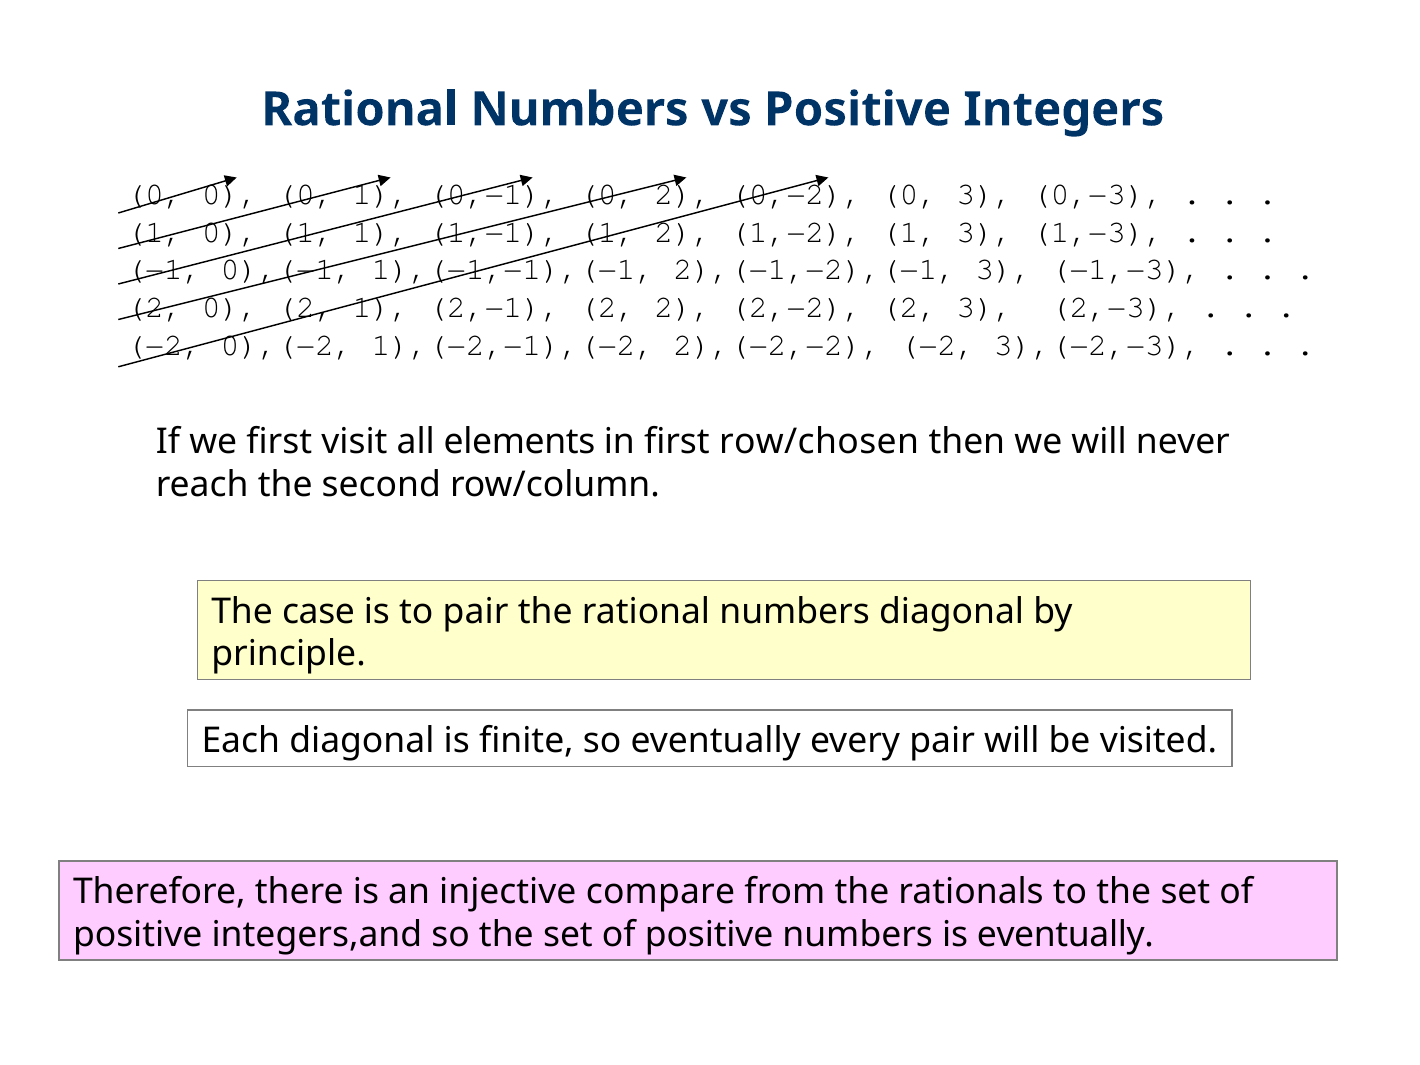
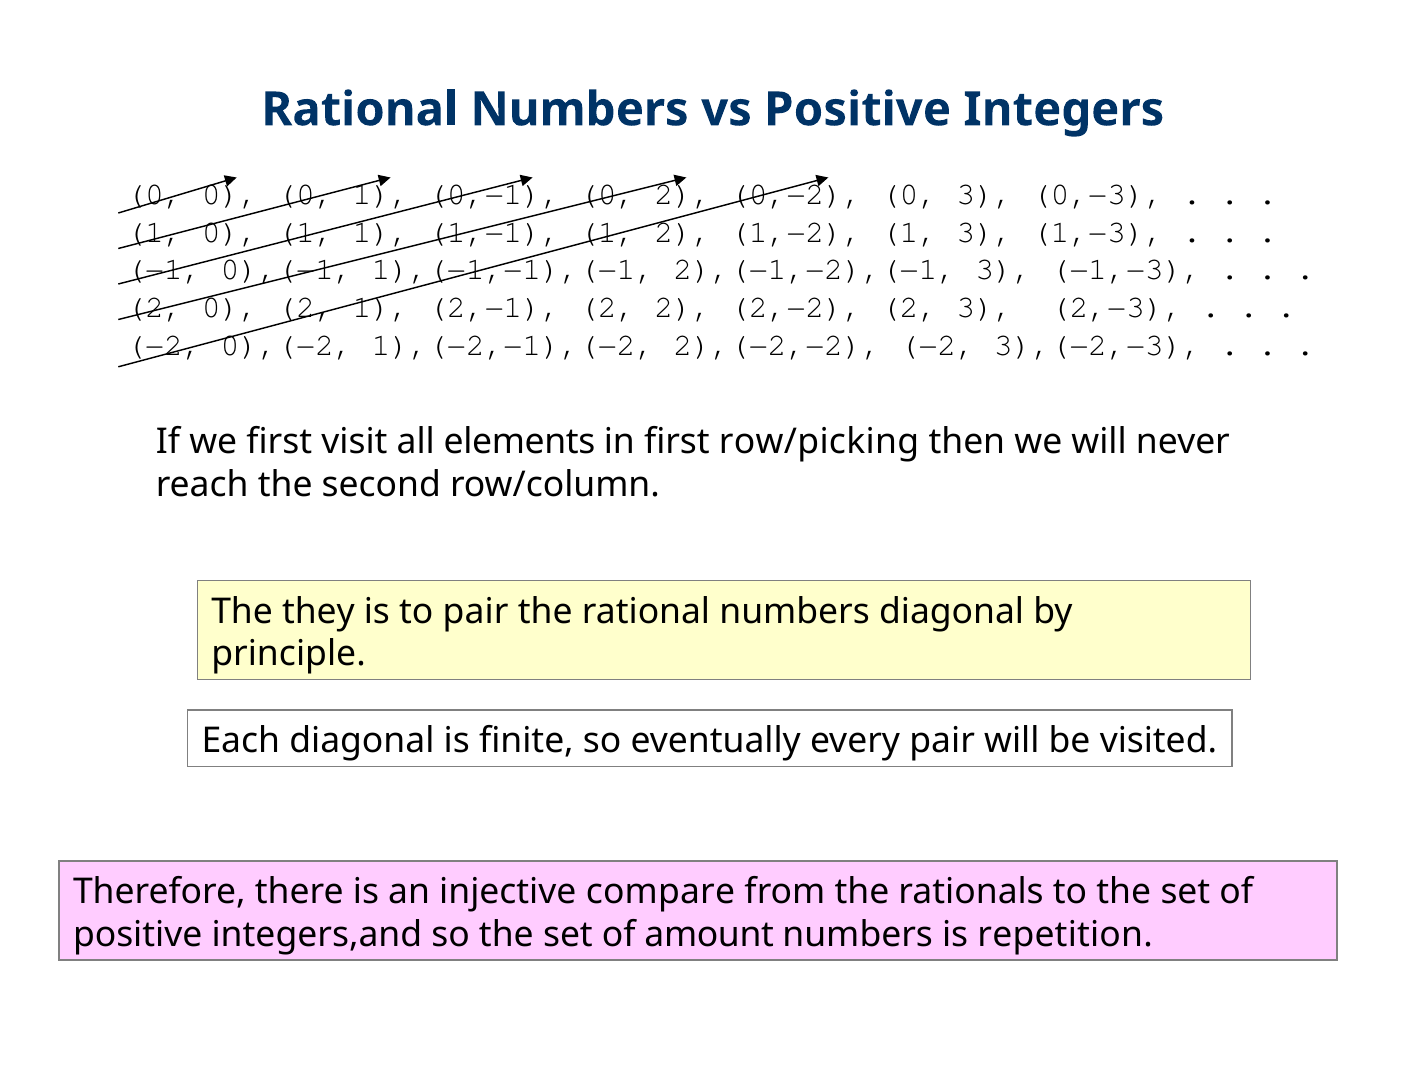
row/chosen: row/chosen -> row/picking
case: case -> they
positive at (709, 934): positive -> amount
is eventually: eventually -> repetition
